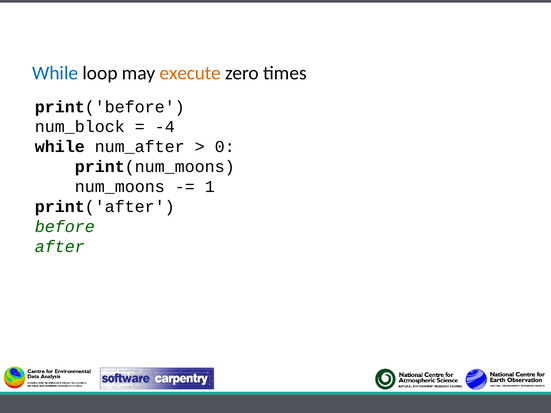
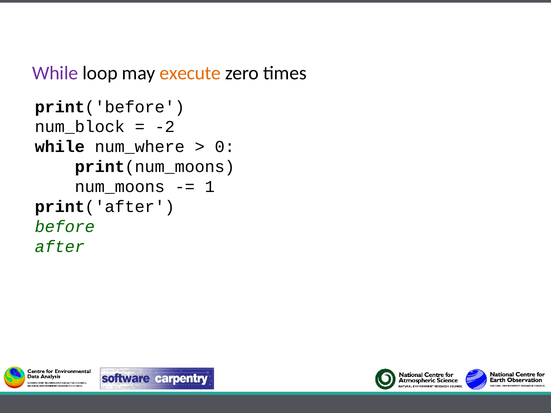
While at (55, 73) colour: blue -> purple
-4: -4 -> -2
num_after: num_after -> num_where
